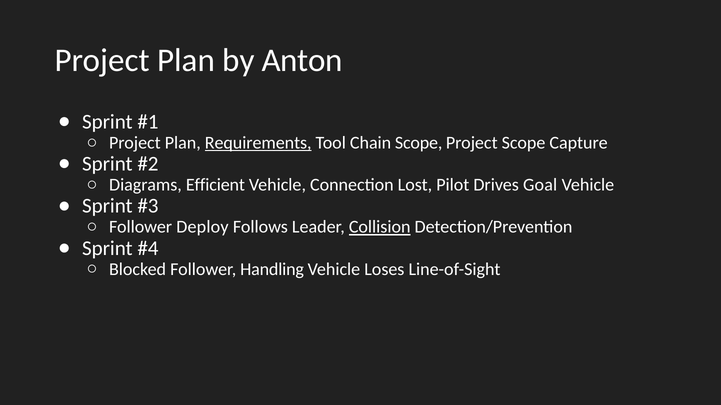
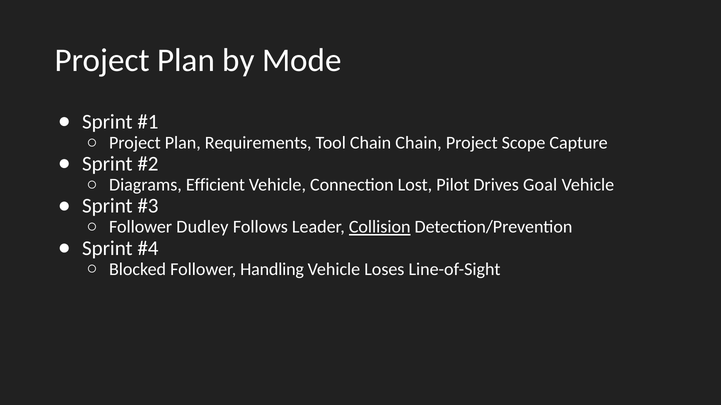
Anton: Anton -> Mode
Requirements underline: present -> none
Chain Scope: Scope -> Chain
Deploy: Deploy -> Dudley
